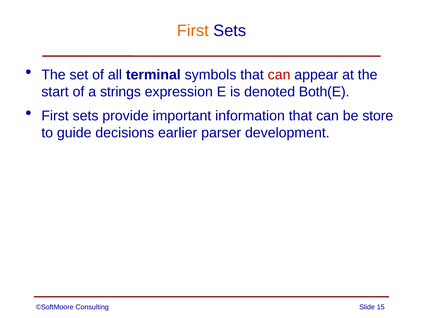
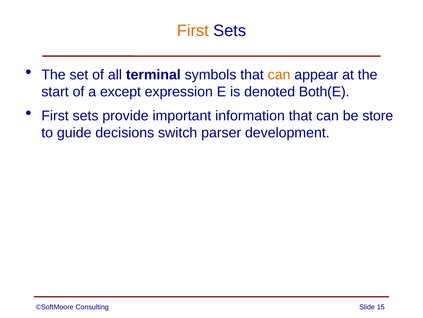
can at (279, 75) colour: red -> orange
strings: strings -> except
earlier: earlier -> switch
